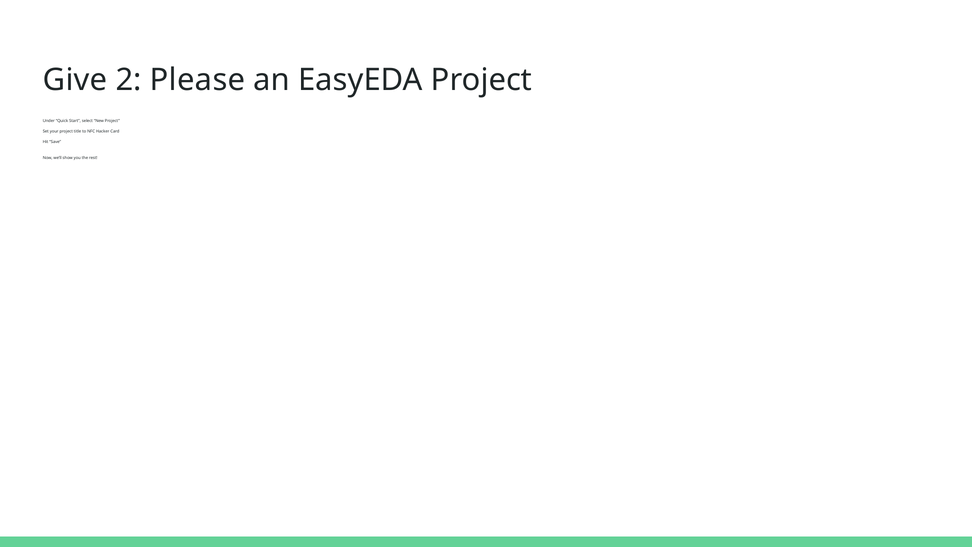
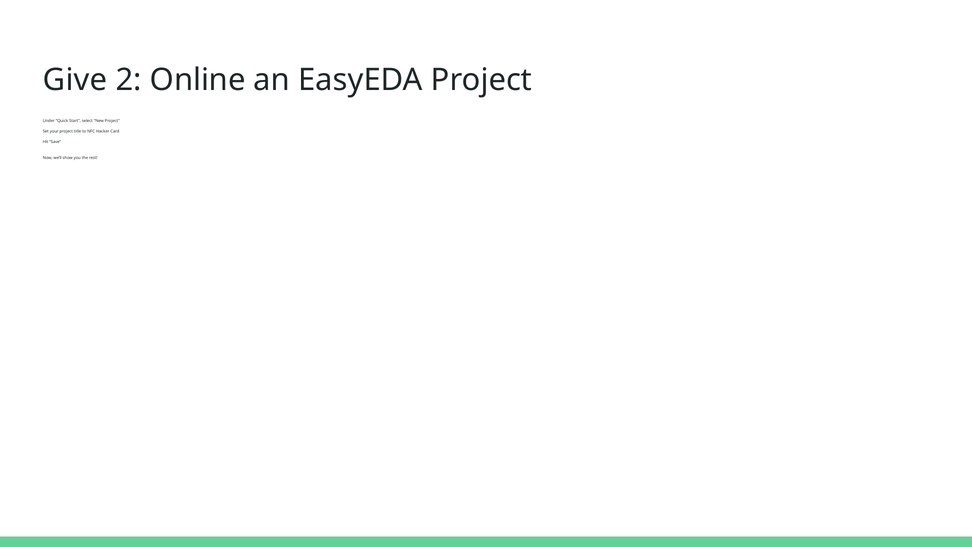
Please: Please -> Online
